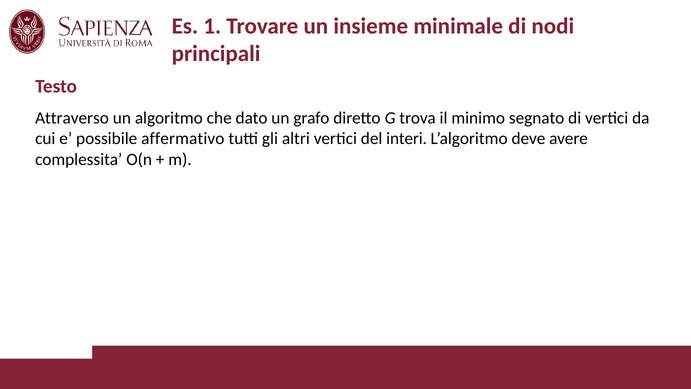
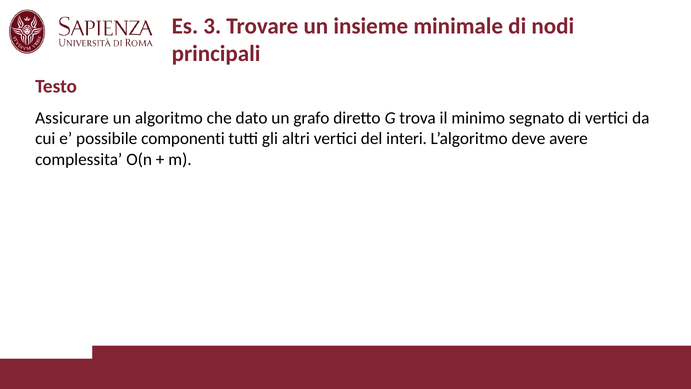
1: 1 -> 3
Attraverso: Attraverso -> Assicurare
affermativo: affermativo -> componenti
